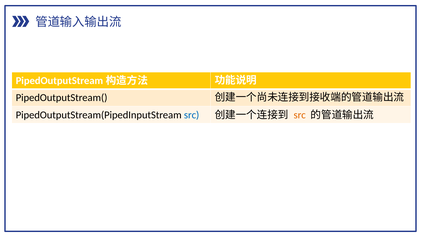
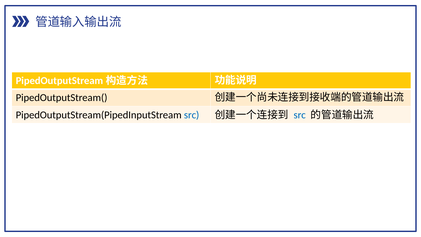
src at (300, 115) colour: orange -> blue
